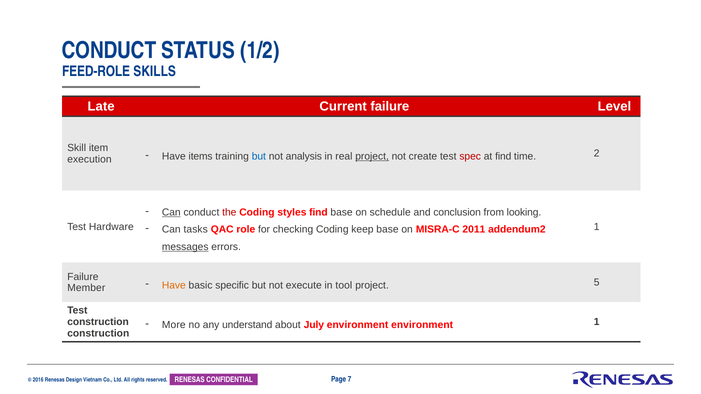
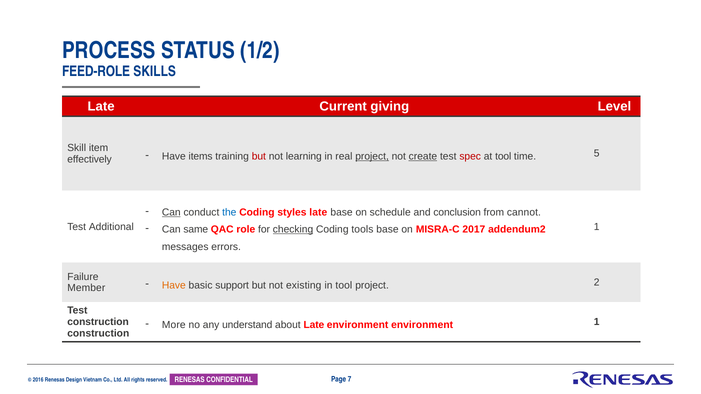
CONDUCT at (109, 51): CONDUCT -> PROCESS
Current failure: failure -> giving
execution: execution -> effectively
but at (259, 157) colour: blue -> red
analysis: analysis -> learning
create underline: none -> present
at find: find -> tool
2: 2 -> 5
the colour: red -> blue
styles find: find -> late
looking: looking -> cannot
Hardware: Hardware -> Additional
tasks: tasks -> same
checking underline: none -> present
keep: keep -> tools
2011: 2011 -> 2017
messages underline: present -> none
specific: specific -> support
execute: execute -> existing
5: 5 -> 2
about July: July -> Late
